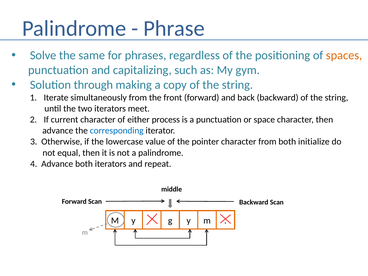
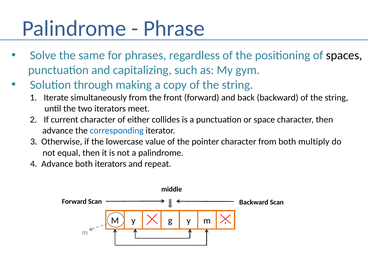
spaces colour: orange -> black
process: process -> collides
initialize: initialize -> multiply
